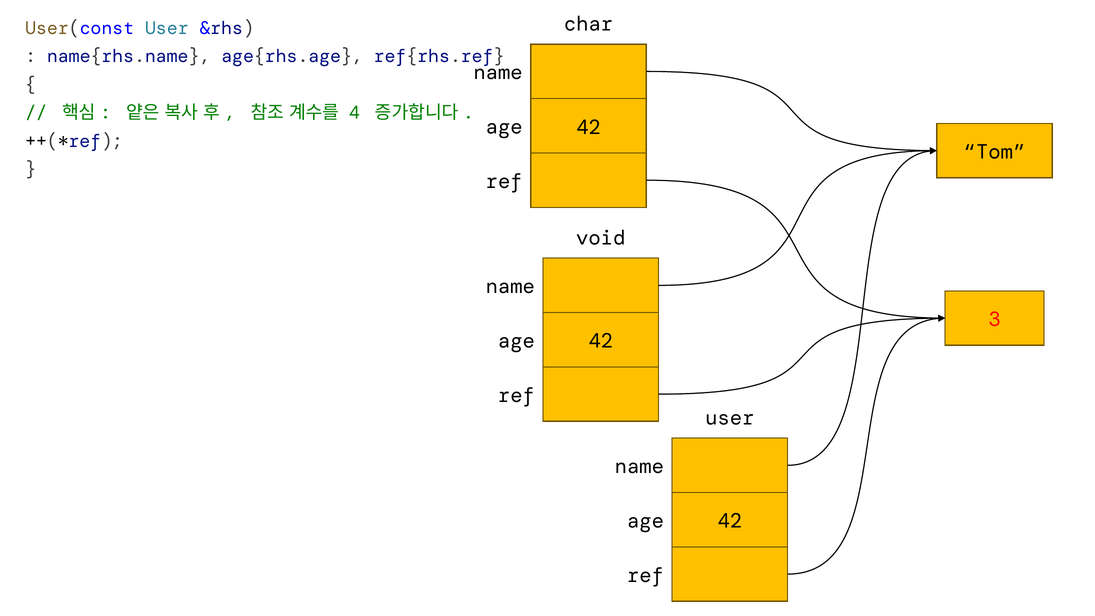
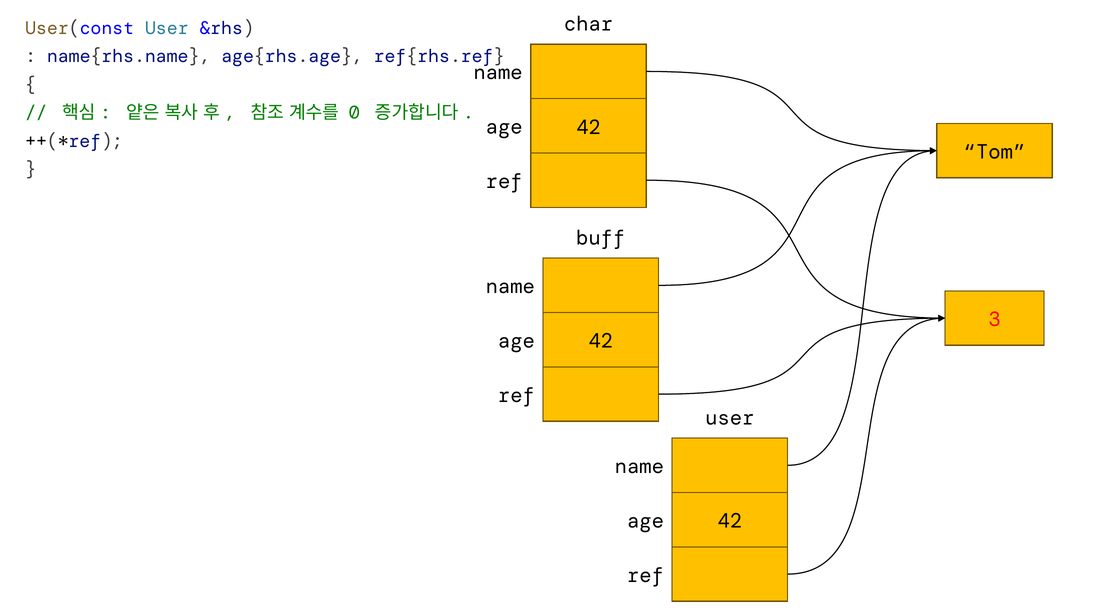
4: 4 -> 0
void: void -> buff
